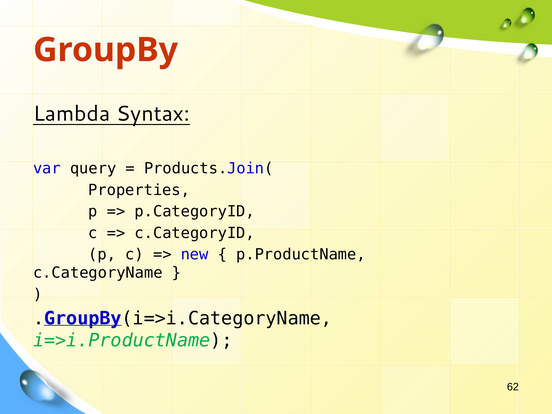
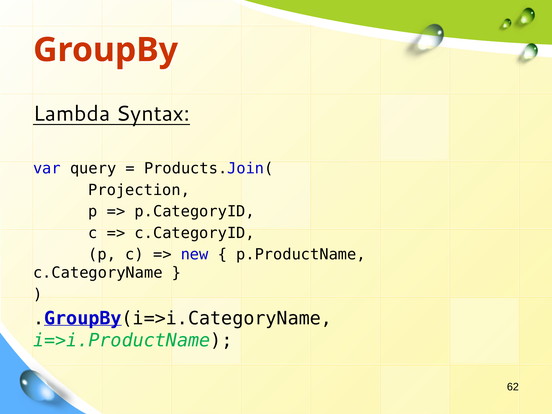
Properties: Properties -> Projection
